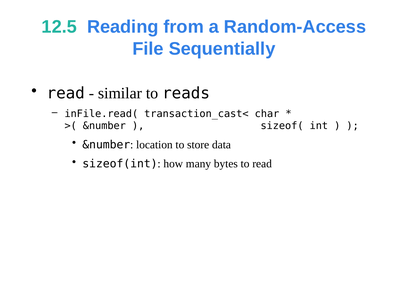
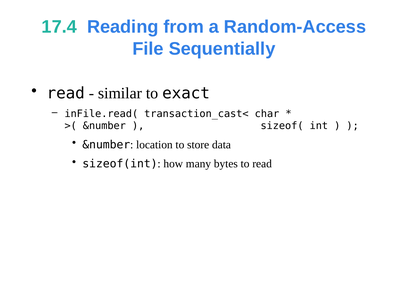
12.5: 12.5 -> 17.4
reads: reads -> exact
